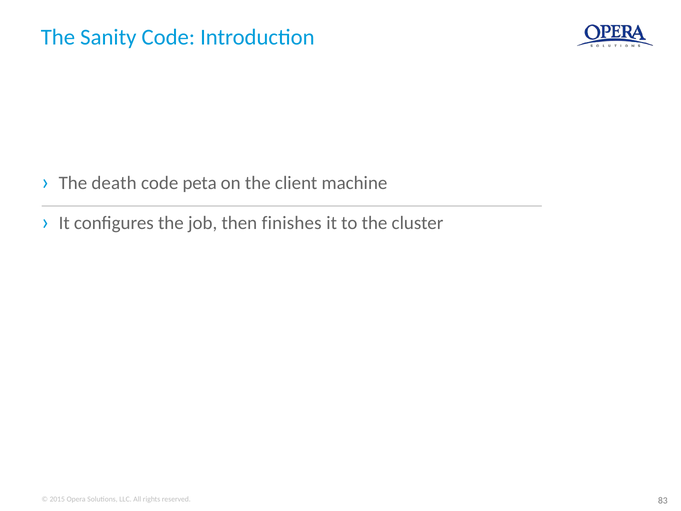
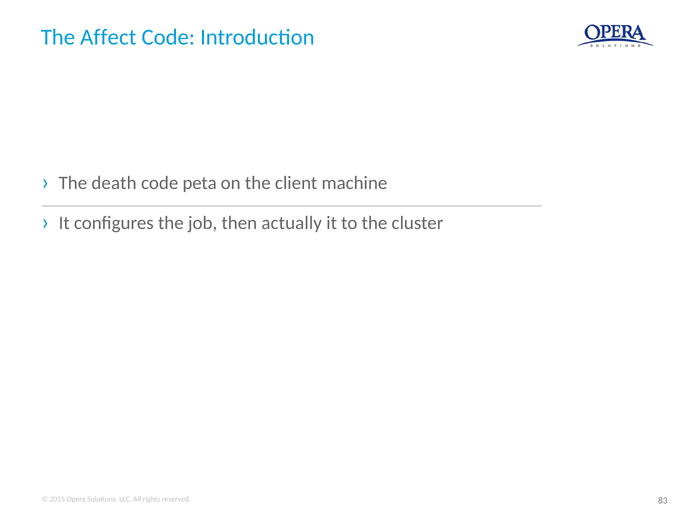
Sanity: Sanity -> Affect
finishes: finishes -> actually
